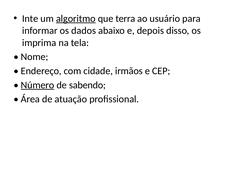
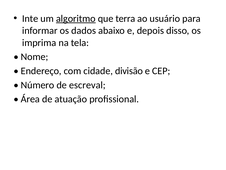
irmãos: irmãos -> divisão
Número underline: present -> none
sabendo: sabendo -> escreval
